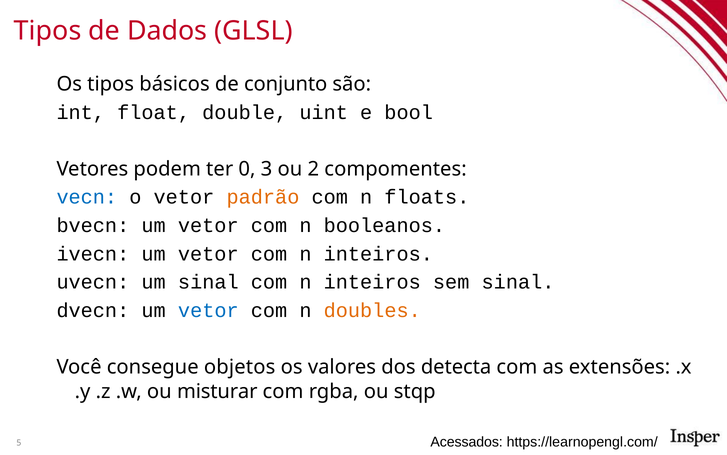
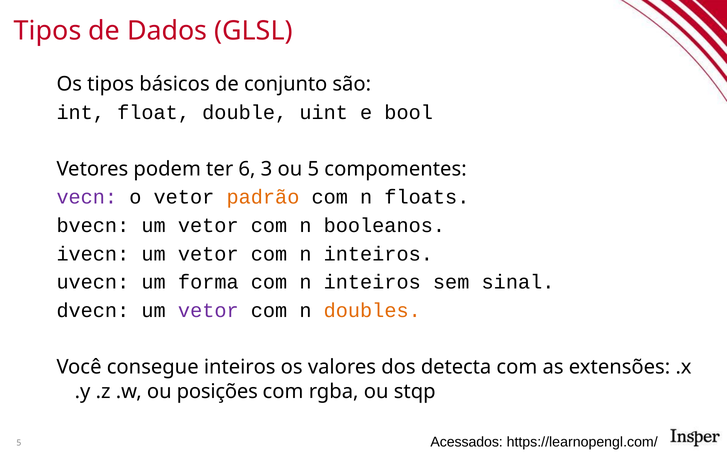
0: 0 -> 6
ou 2: 2 -> 5
vecn colour: blue -> purple
um sinal: sinal -> forma
vetor at (208, 310) colour: blue -> purple
consegue objetos: objetos -> inteiros
misturar: misturar -> posições
